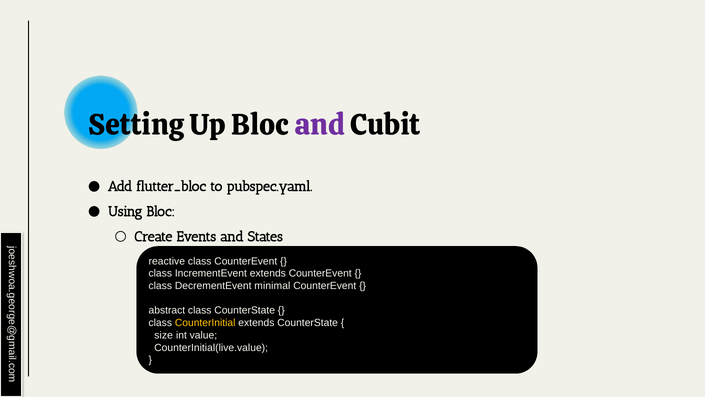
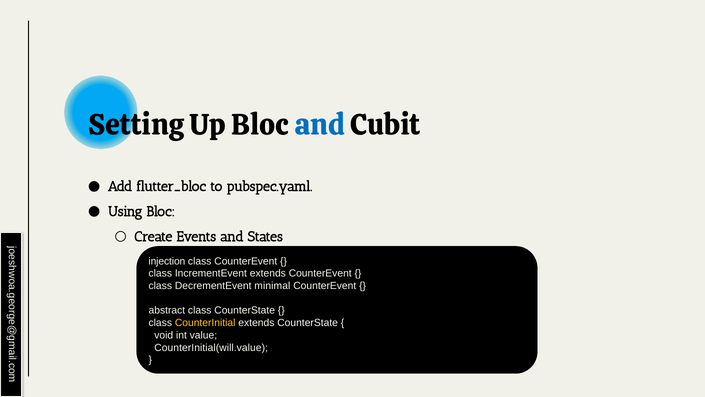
and at (320, 125) colour: purple -> blue
reactive: reactive -> injection
size: size -> void
CounterInitial(live.value: CounterInitial(live.value -> CounterInitial(will.value
